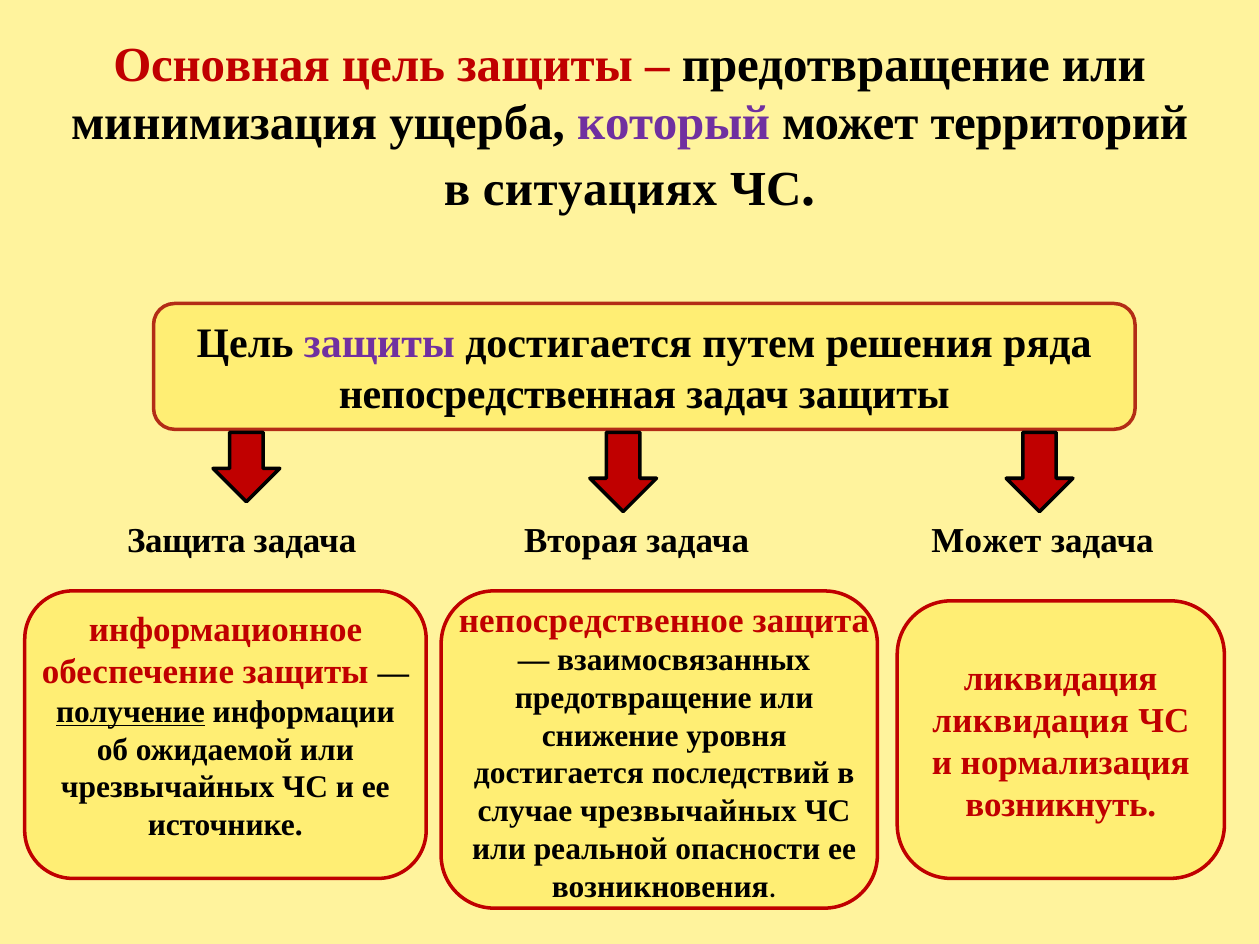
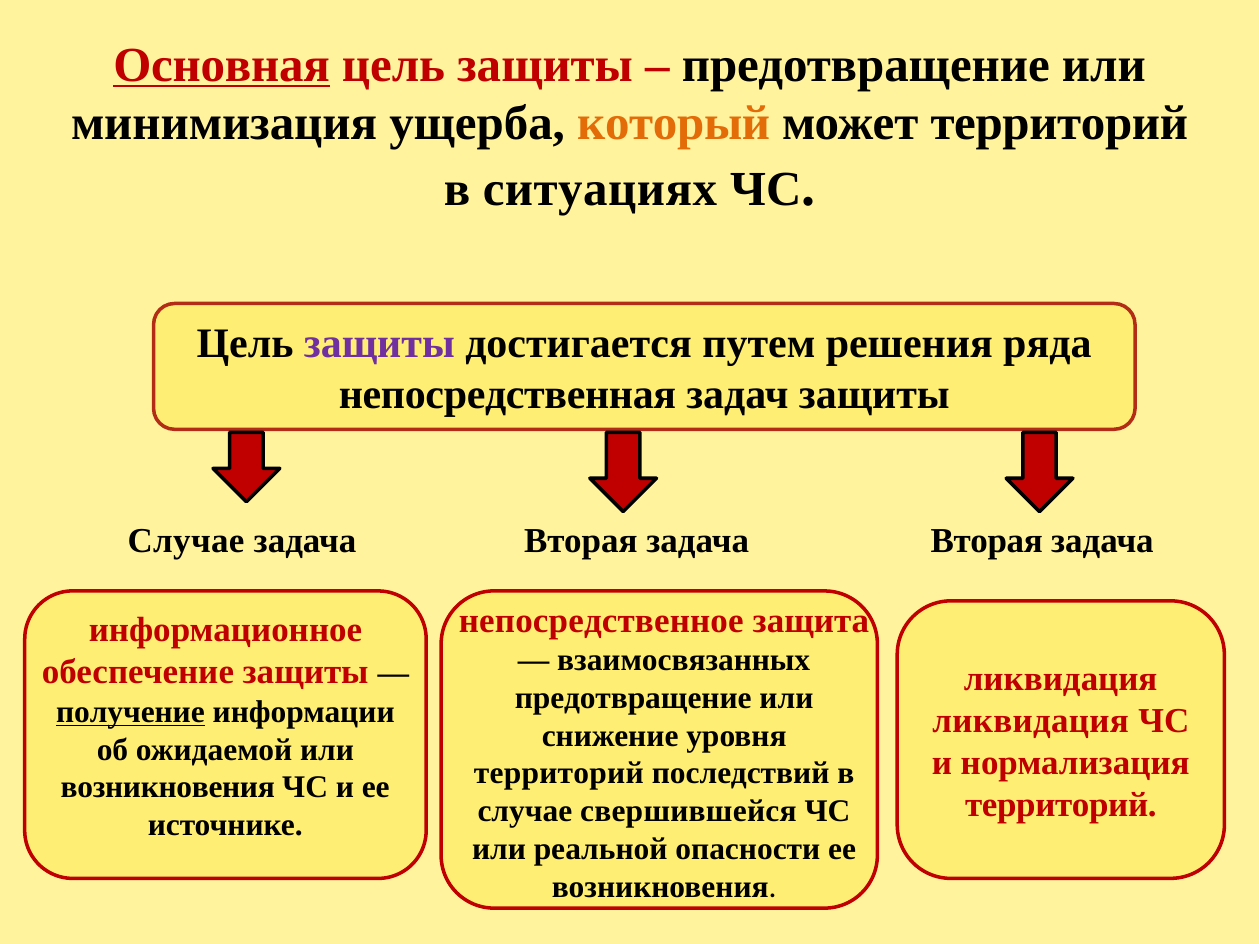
Основная underline: none -> present
который colour: purple -> orange
Защита at (186, 541): Защита -> Случае
Вторая задача Может: Может -> Вторая
достигается at (559, 774): достигается -> территорий
чрезвычайных at (168, 788): чрезвычайных -> возникновения
возникнуть at (1061, 805): возникнуть -> территорий
случае чрезвычайных: чрезвычайных -> свершившейся
